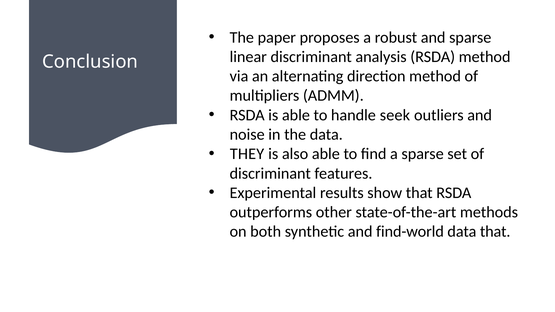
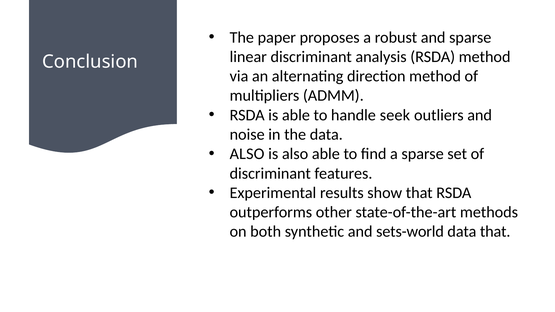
THEY at (247, 154): THEY -> ALSO
find-world: find-world -> sets-world
